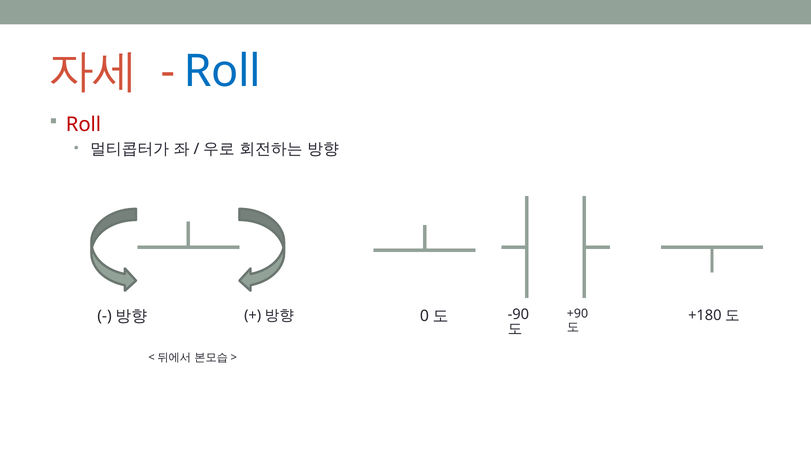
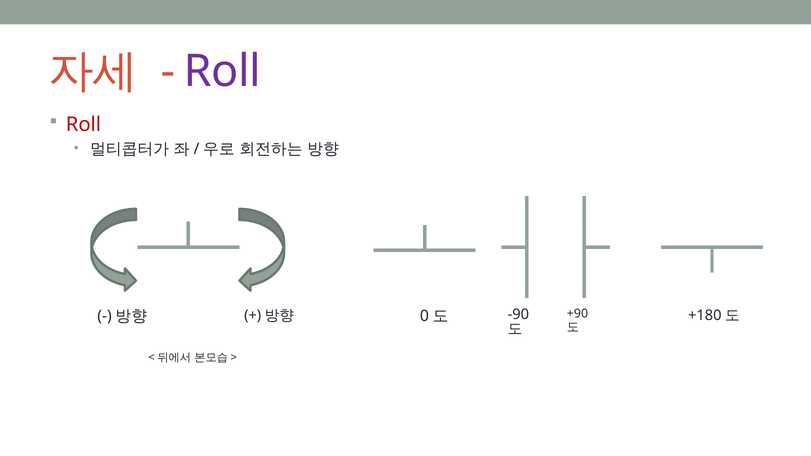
Roll at (222, 72) colour: blue -> purple
